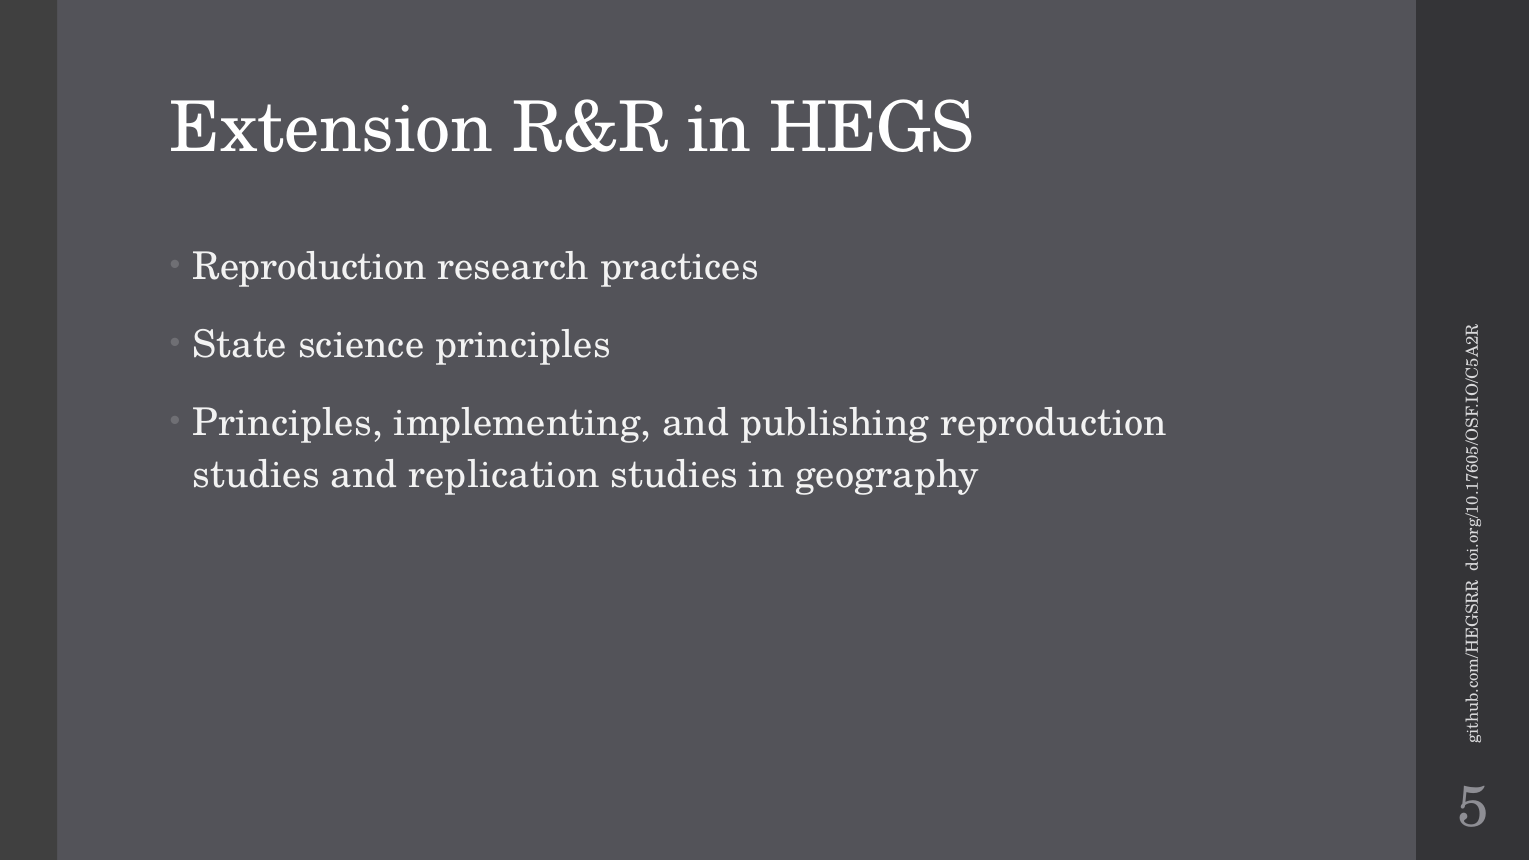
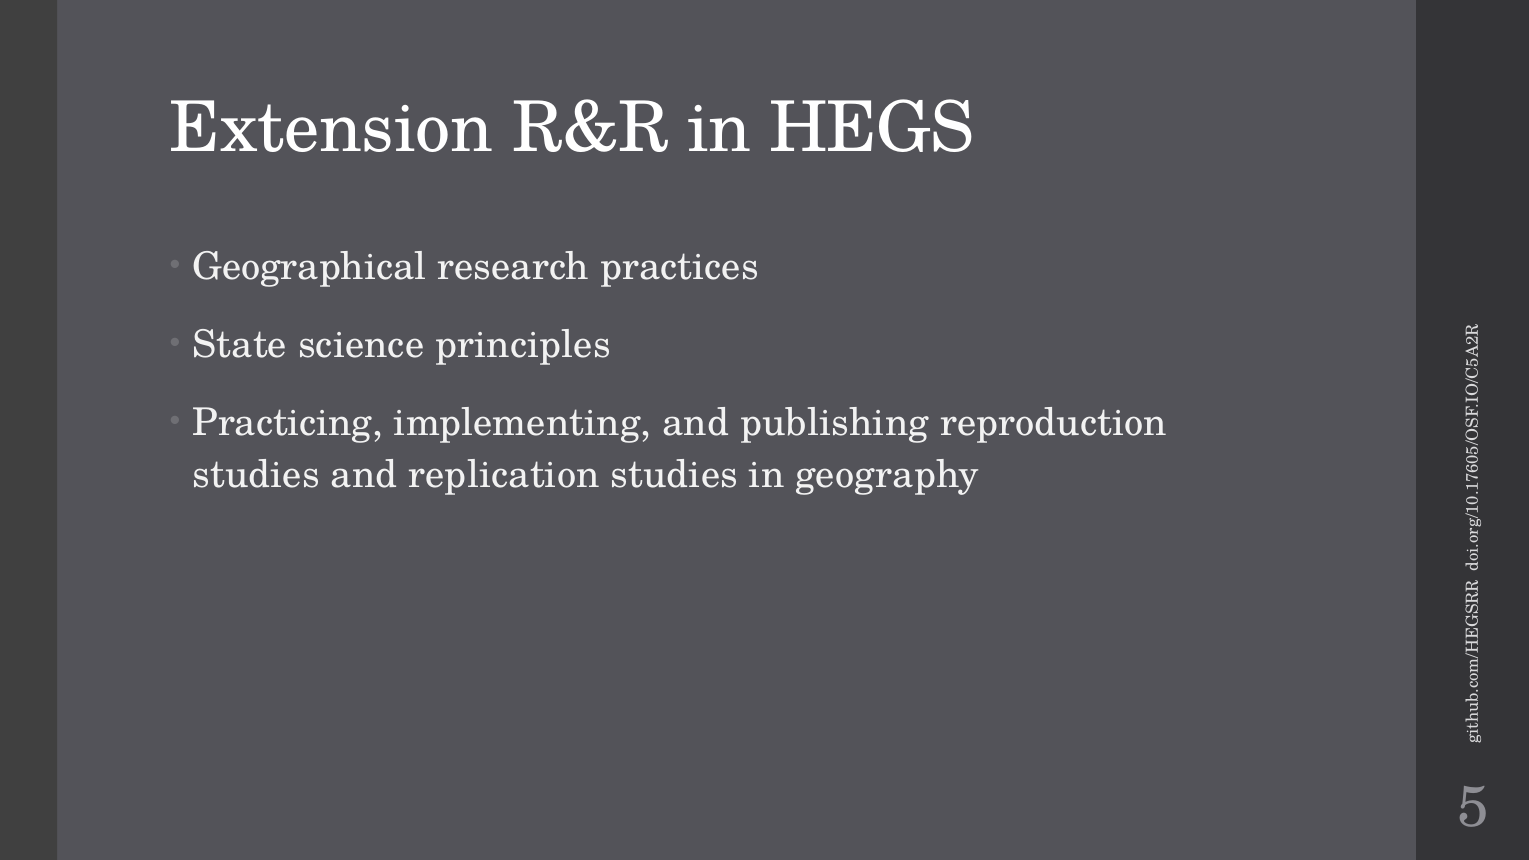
Reproduction at (310, 267): Reproduction -> Geographical
Principles at (288, 423): Principles -> Practicing
